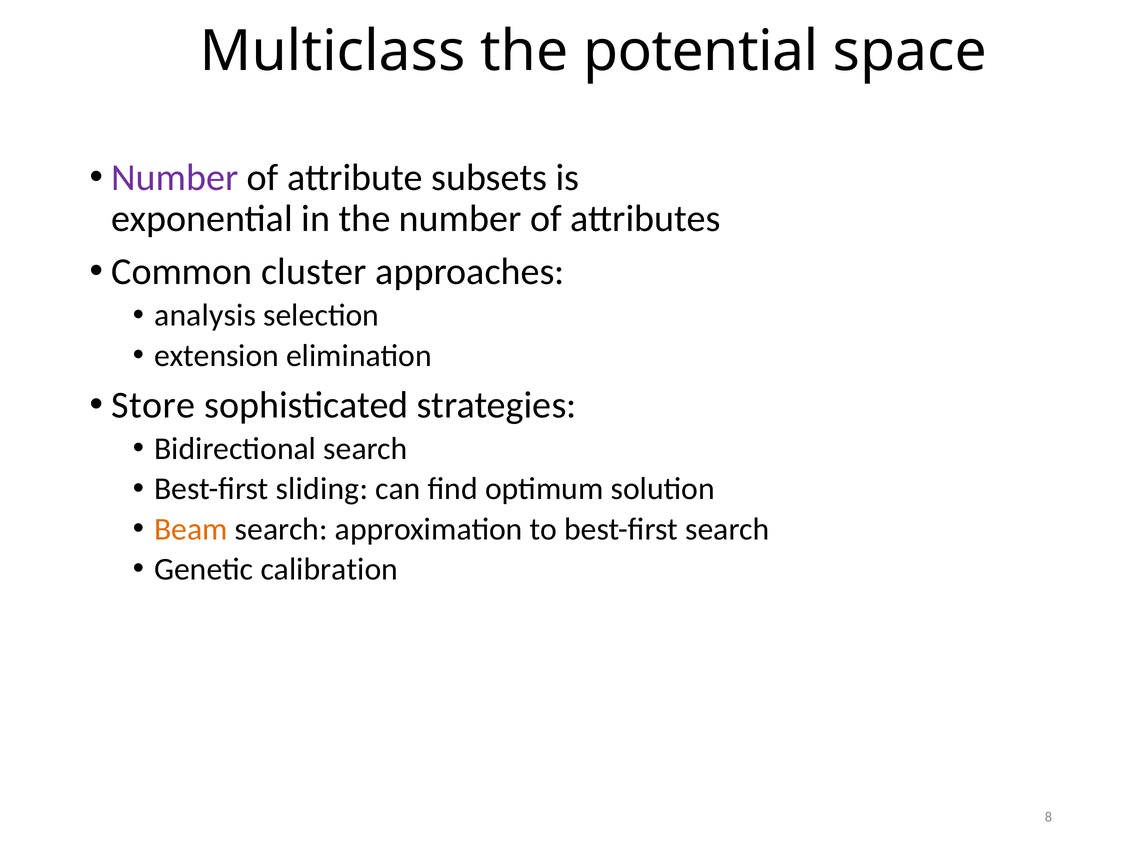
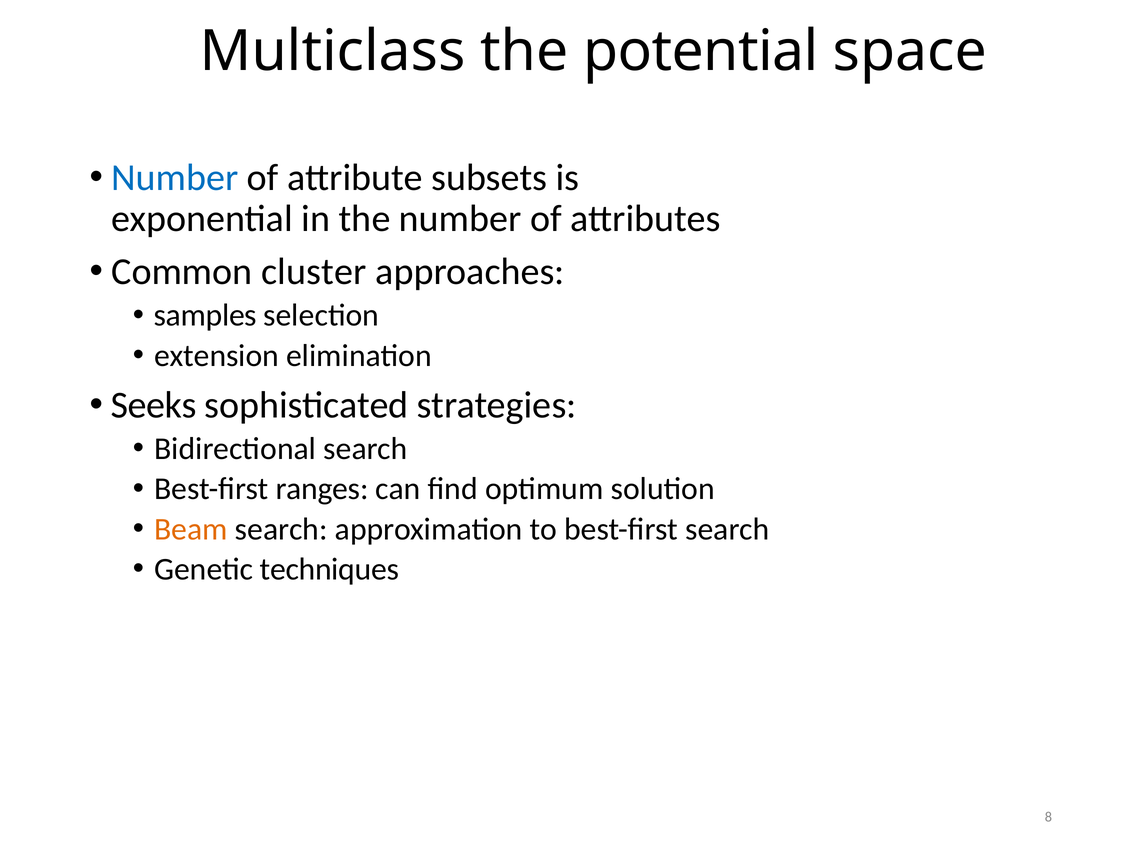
Number at (175, 178) colour: purple -> blue
analysis: analysis -> samples
Store: Store -> Seeks
sliding: sliding -> ranges
calibration: calibration -> techniques
